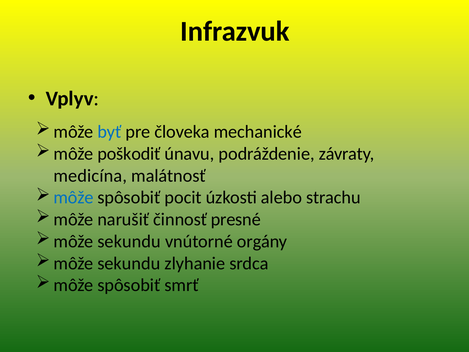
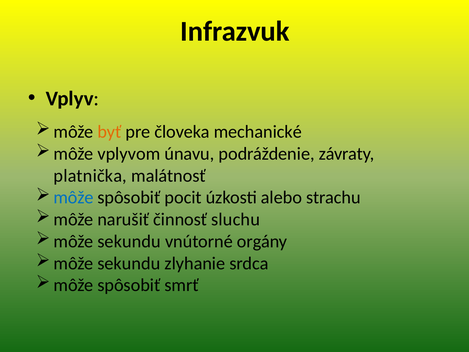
byť colour: blue -> orange
poškodiť: poškodiť -> vplyvom
medicína: medicína -> platnička
presné: presné -> sluchu
